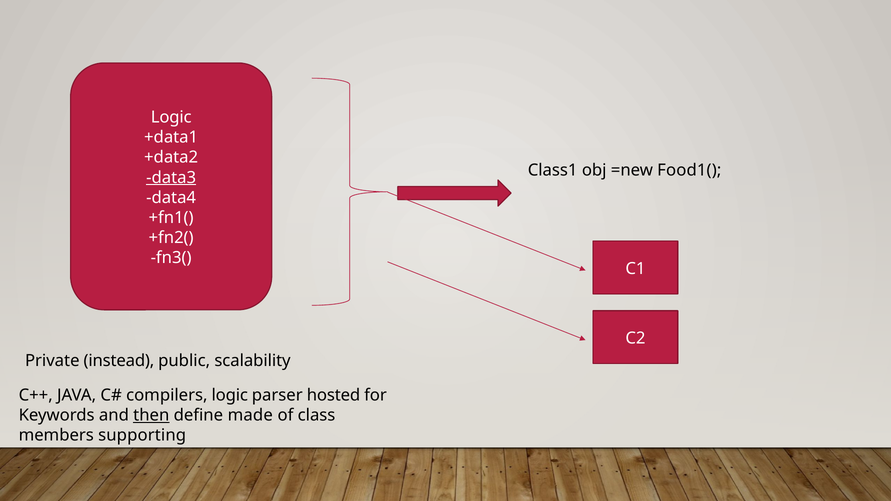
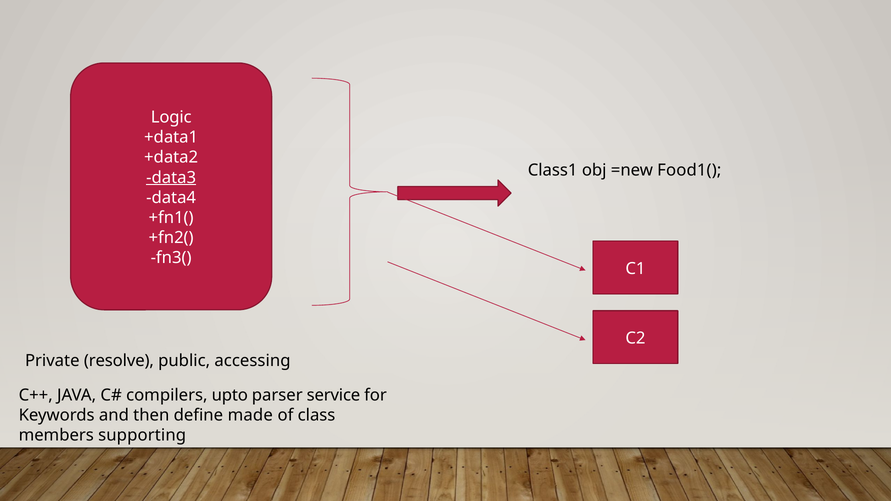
instead: instead -> resolve
scalability: scalability -> accessing
compilers logic: logic -> upto
hosted: hosted -> service
then underline: present -> none
